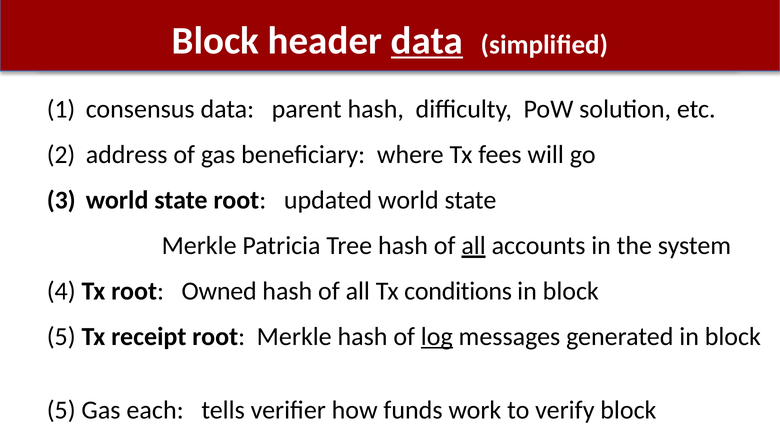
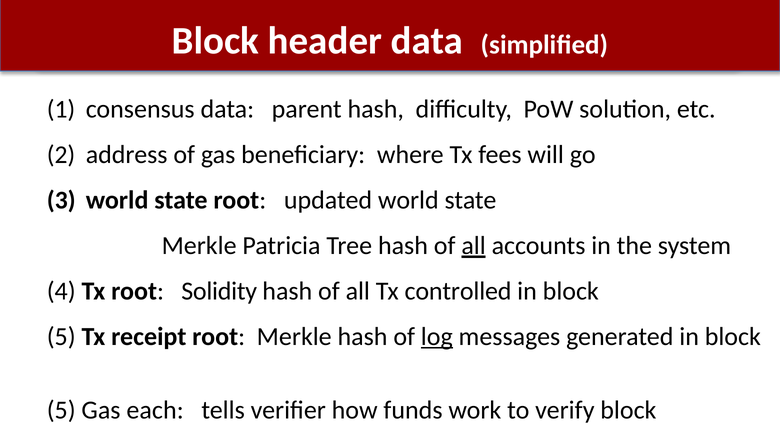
data at (427, 41) underline: present -> none
Owned: Owned -> Solidity
conditions: conditions -> controlled
